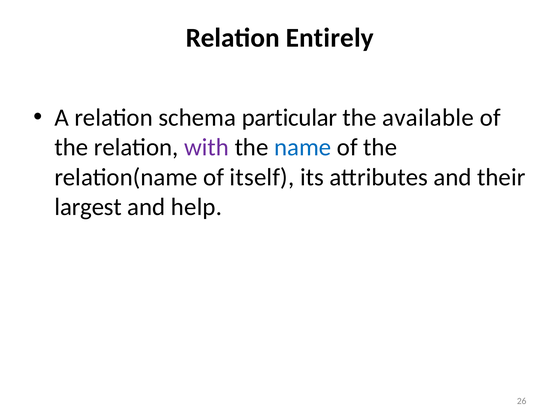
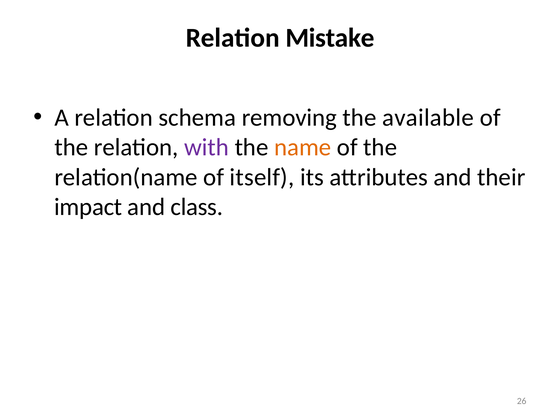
Entirely: Entirely -> Mistake
particular: particular -> removing
name colour: blue -> orange
largest: largest -> impact
help: help -> class
